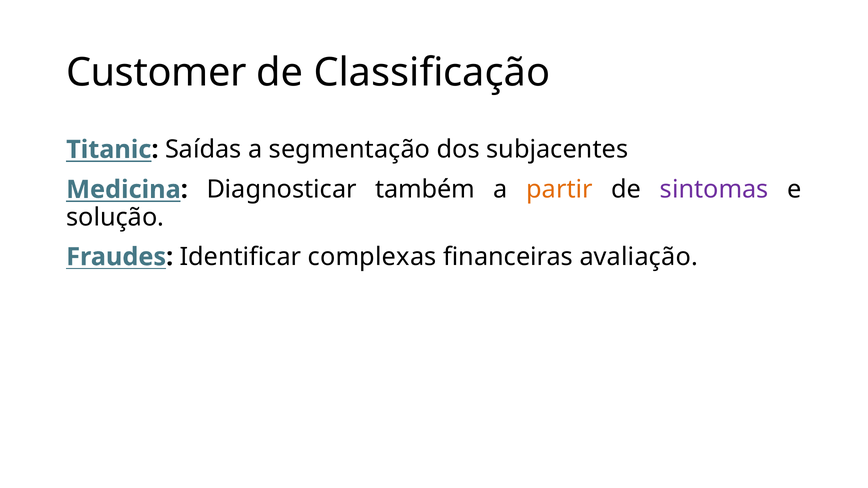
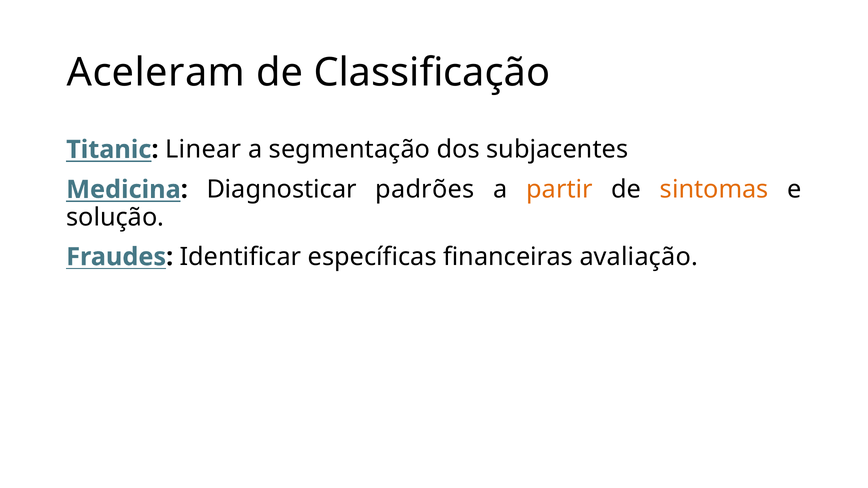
Customer: Customer -> Aceleram
Saídas: Saídas -> Linear
também: também -> padrões
sintomas colour: purple -> orange
complexas: complexas -> específicas
